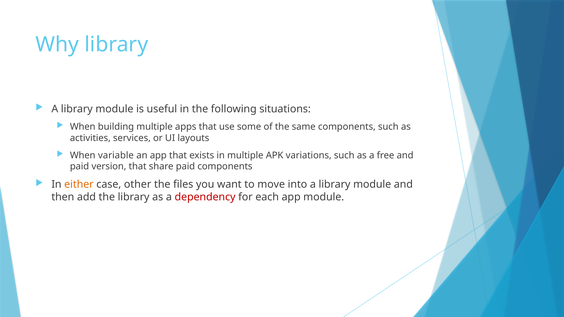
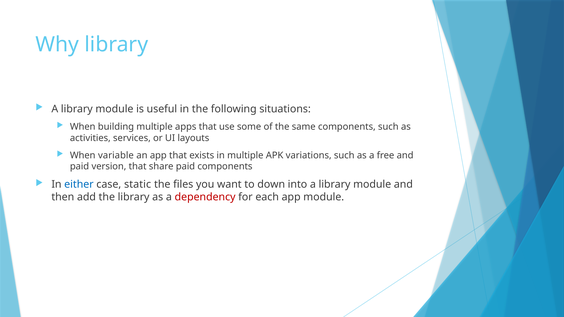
either colour: orange -> blue
other: other -> static
move: move -> down
